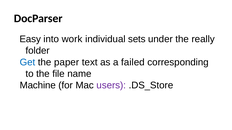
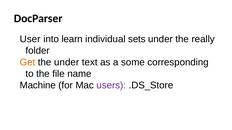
Easy: Easy -> User
work: work -> learn
Get colour: blue -> orange
the paper: paper -> under
failed: failed -> some
